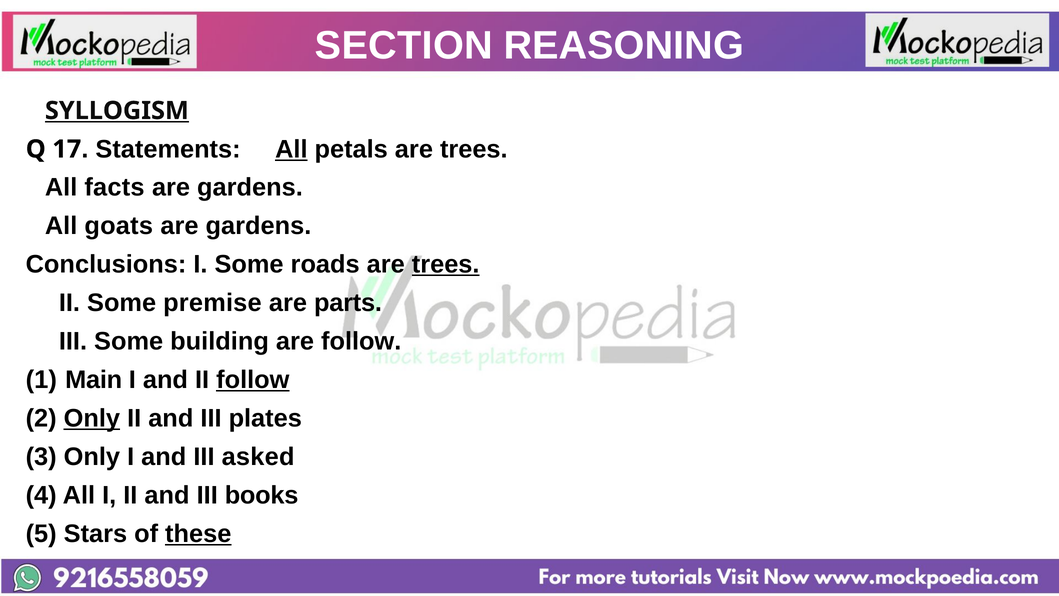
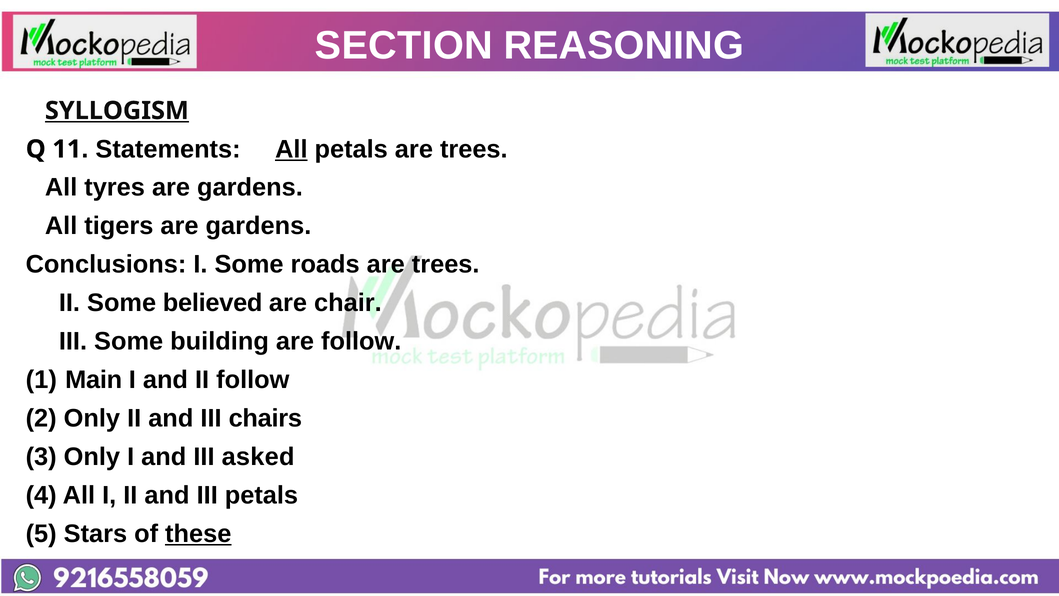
17: 17 -> 11
facts: facts -> tyres
goats: goats -> tigers
trees at (446, 264) underline: present -> none
premise: premise -> believed
parts: parts -> chair
follow at (253, 380) underline: present -> none
Only at (92, 418) underline: present -> none
plates: plates -> chairs
III books: books -> petals
